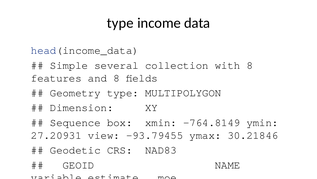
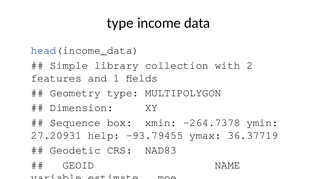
several: several -> library
with 8: 8 -> 2
and 8: 8 -> 1
-764.8149: -764.8149 -> -264.7378
view: view -> help
30.21846: 30.21846 -> 36.37719
